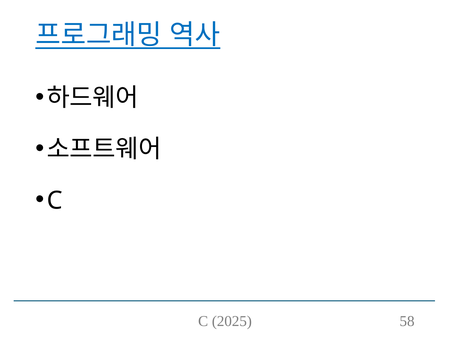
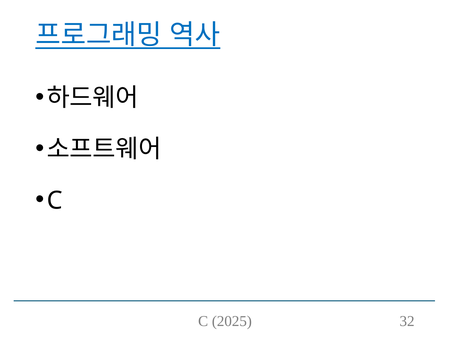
58: 58 -> 32
